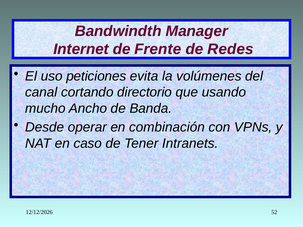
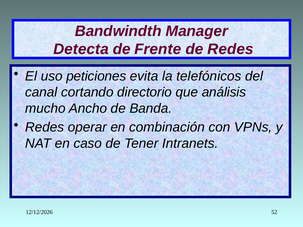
Internet: Internet -> Detecta
volúmenes: volúmenes -> telefónicos
usando: usando -> análisis
Desde at (45, 127): Desde -> Redes
